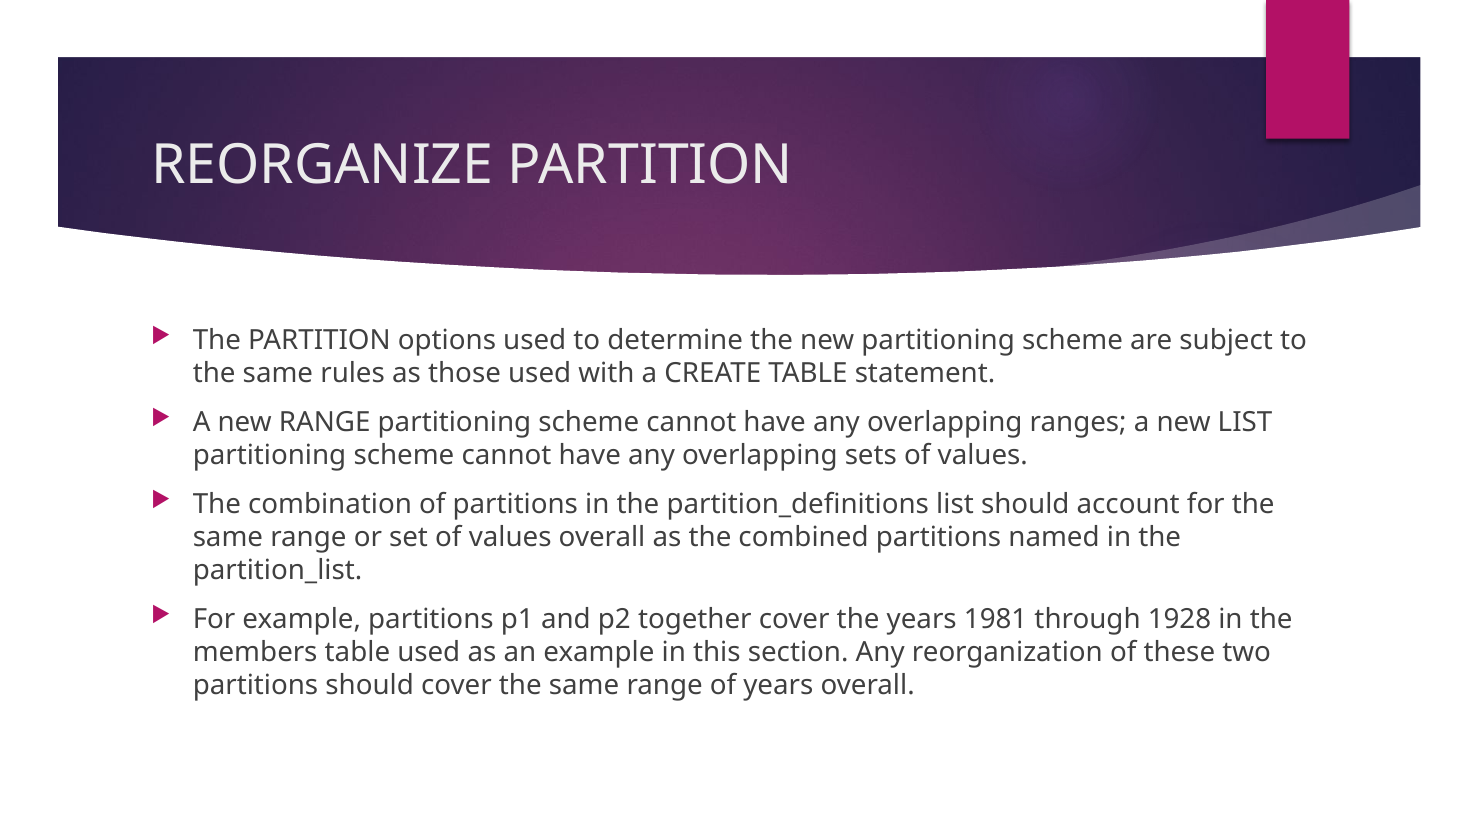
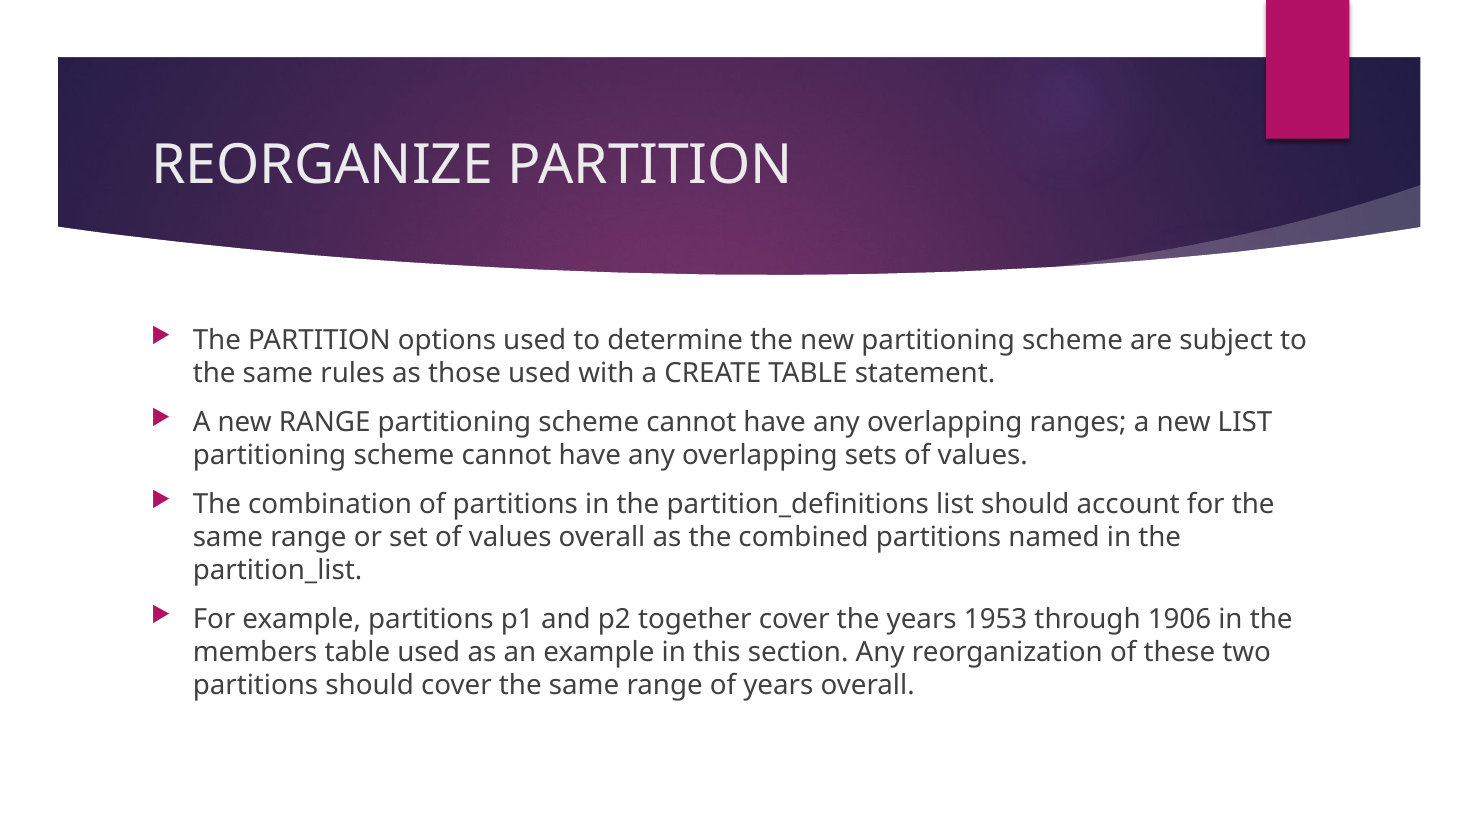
1981: 1981 -> 1953
1928: 1928 -> 1906
